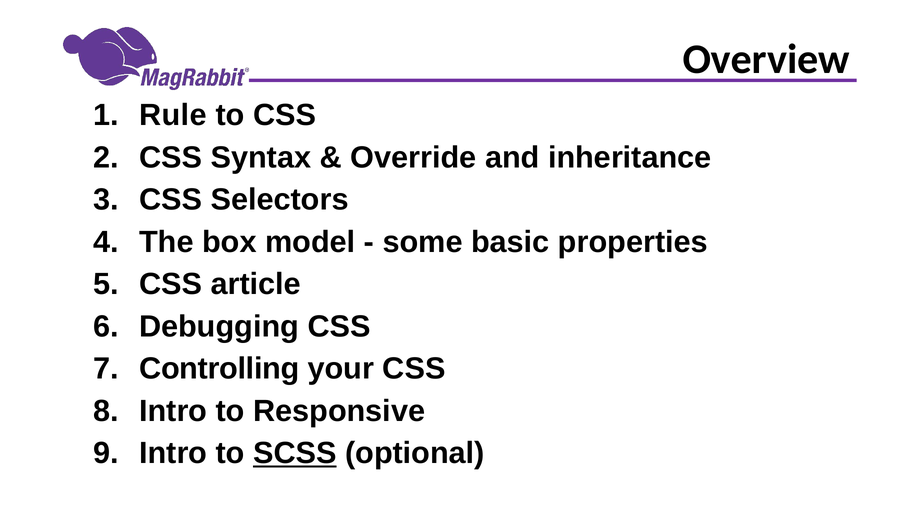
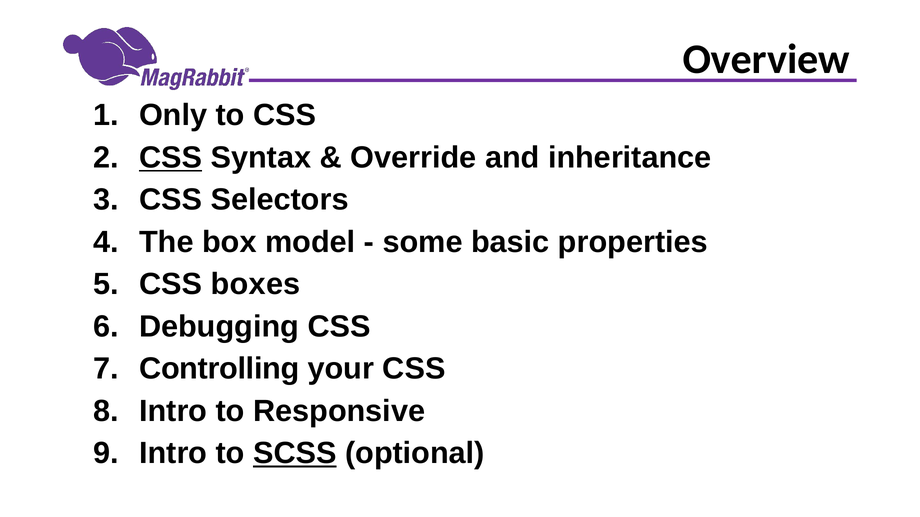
Rule: Rule -> Only
CSS at (171, 158) underline: none -> present
article: article -> boxes
